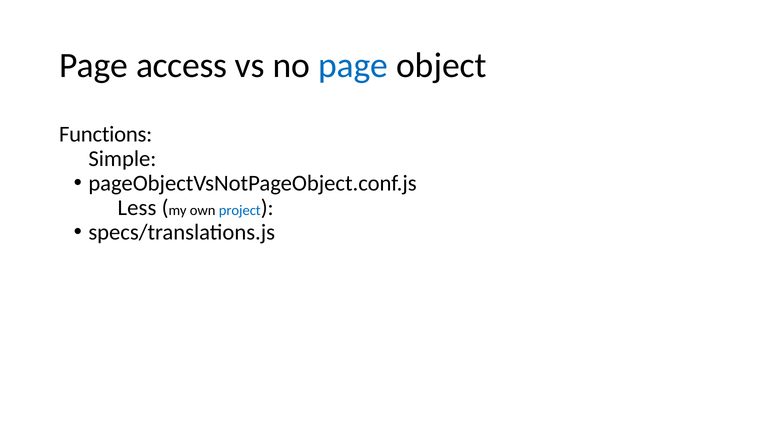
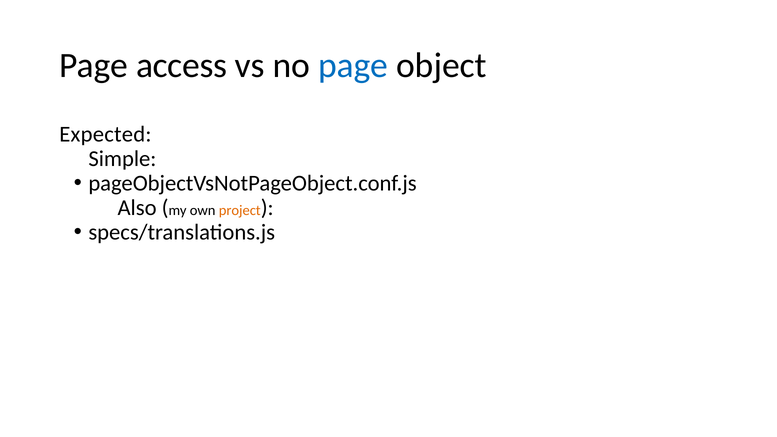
Functions: Functions -> Expected
Less: Less -> Also
project colour: blue -> orange
